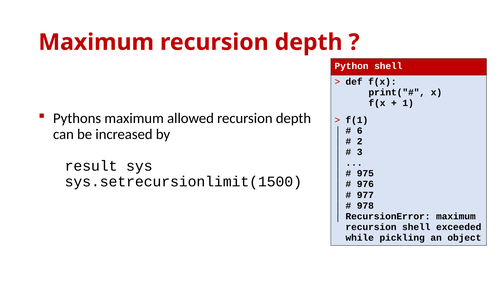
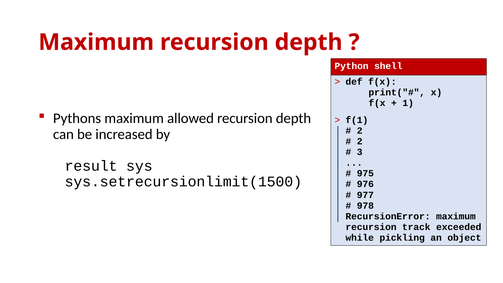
6 at (360, 131): 6 -> 2
recursion shell: shell -> track
